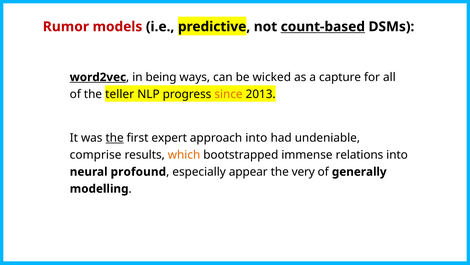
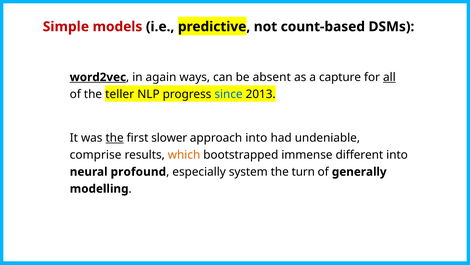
Rumor: Rumor -> Simple
count-based underline: present -> none
being: being -> again
wicked: wicked -> absent
all underline: none -> present
since colour: orange -> blue
expert: expert -> slower
relations: relations -> different
appear: appear -> system
very: very -> turn
